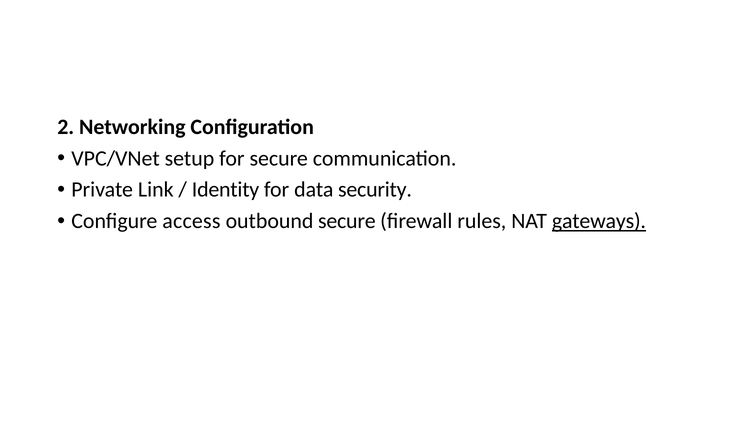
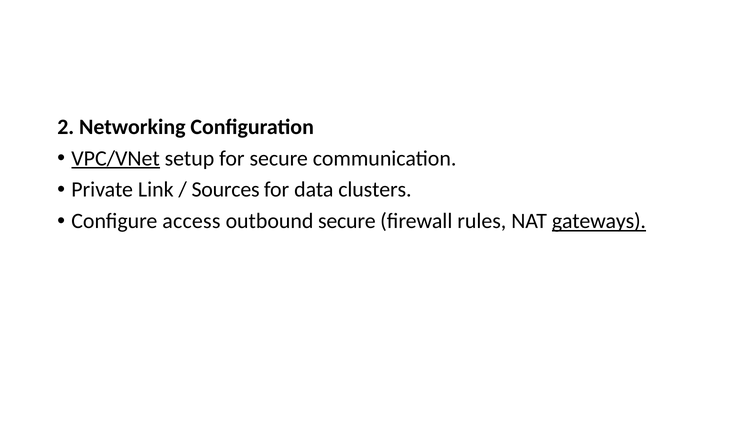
VPC/VNet underline: none -> present
Identity: Identity -> Sources
security: security -> clusters
